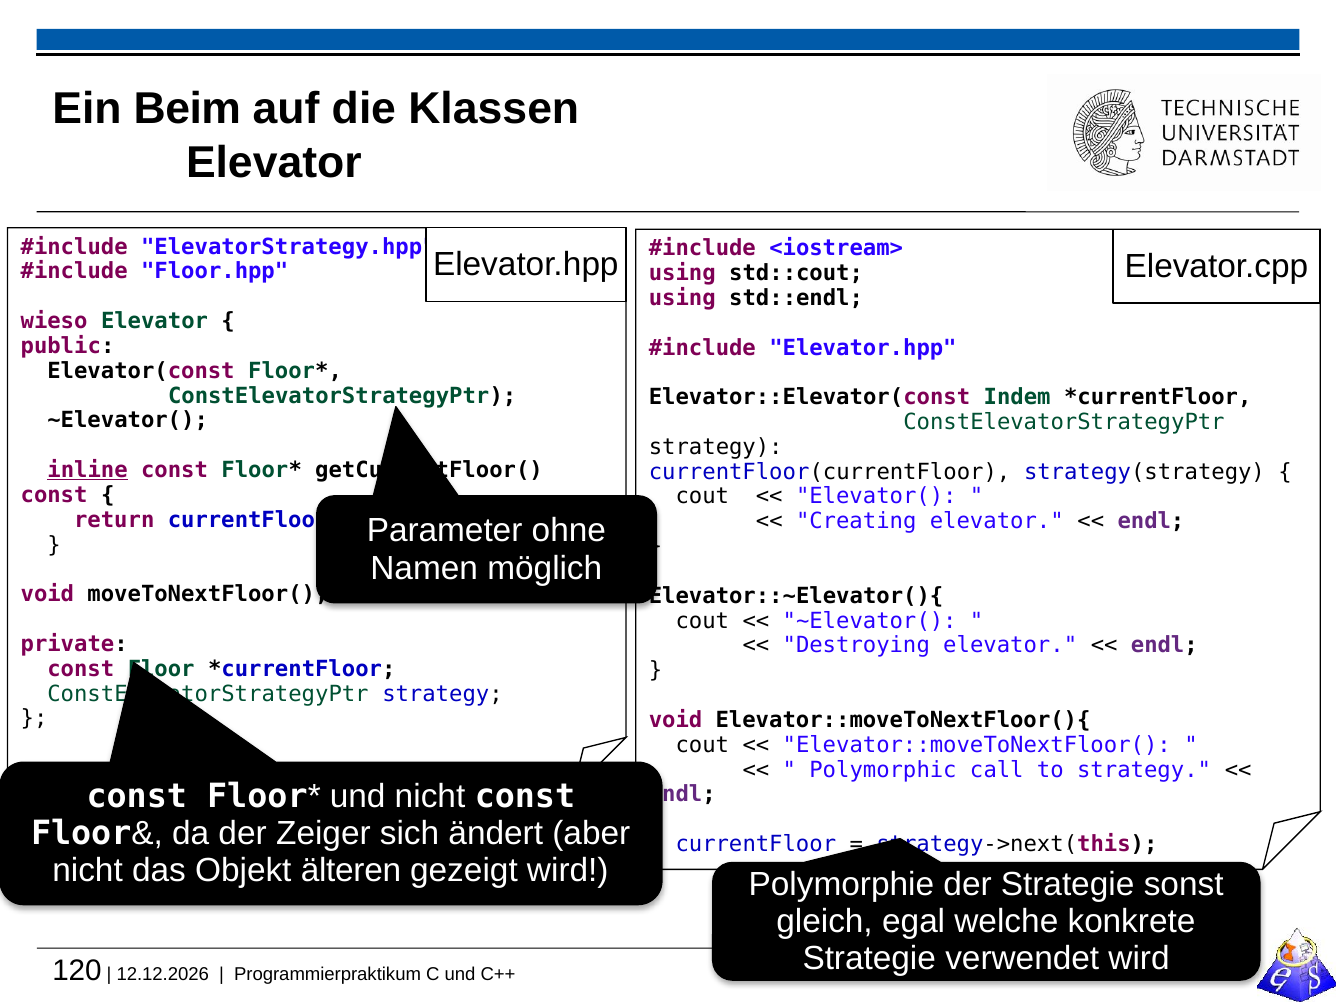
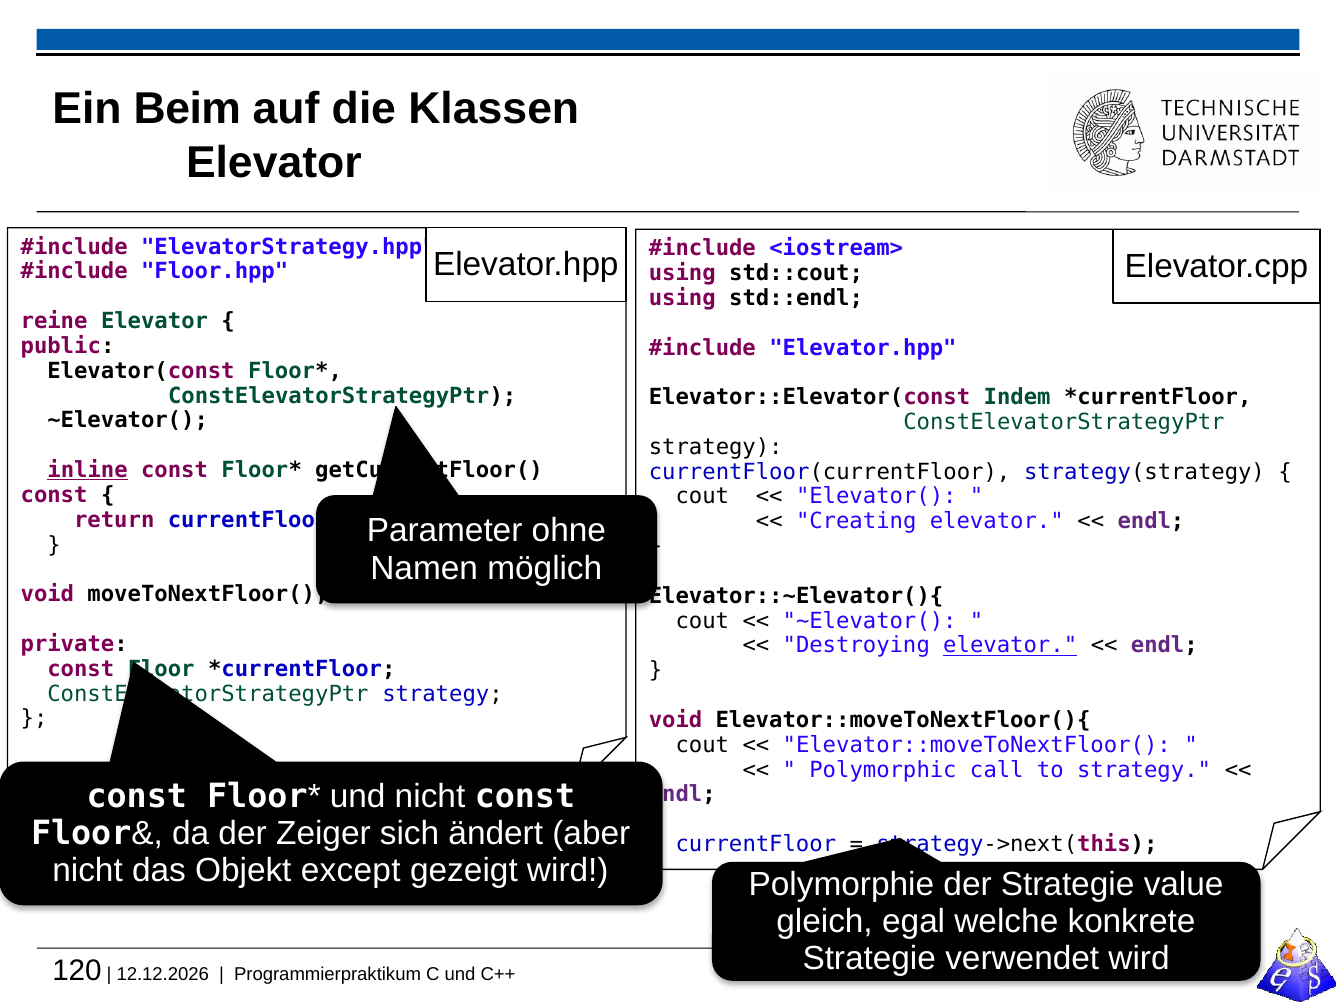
wieso: wieso -> reine
elevator at (1010, 646) underline: none -> present
älteren: älteren -> except
sonst: sonst -> value
